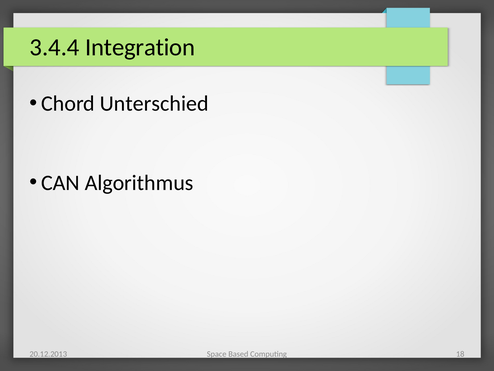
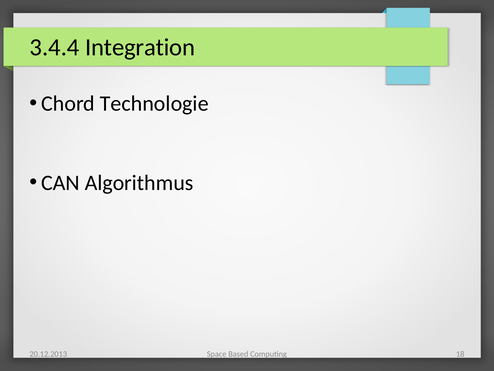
Unterschied: Unterschied -> Technologie
